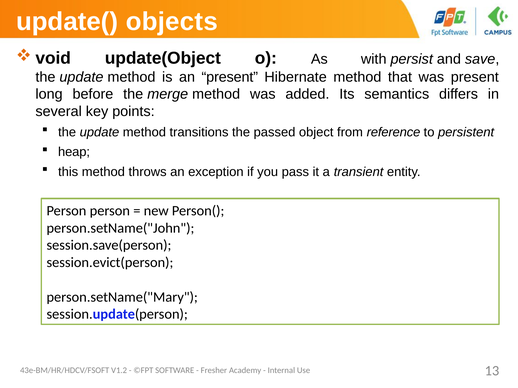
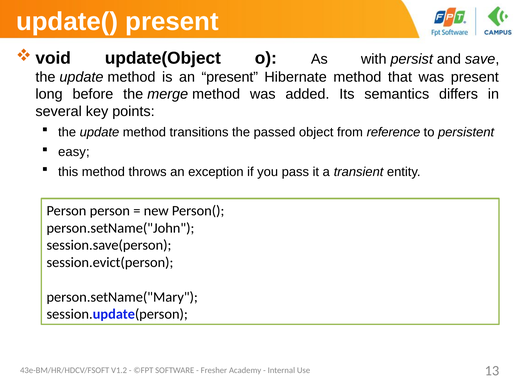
update( objects: objects -> present
heap: heap -> easy
